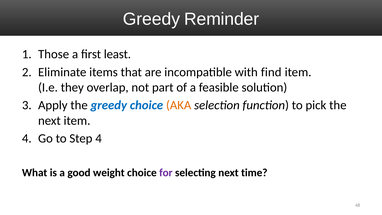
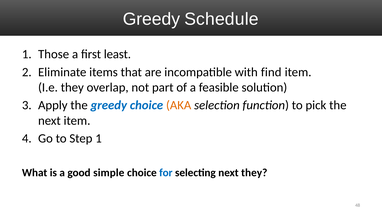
Reminder: Reminder -> Schedule
Step 4: 4 -> 1
weight: weight -> simple
for colour: purple -> blue
next time: time -> they
